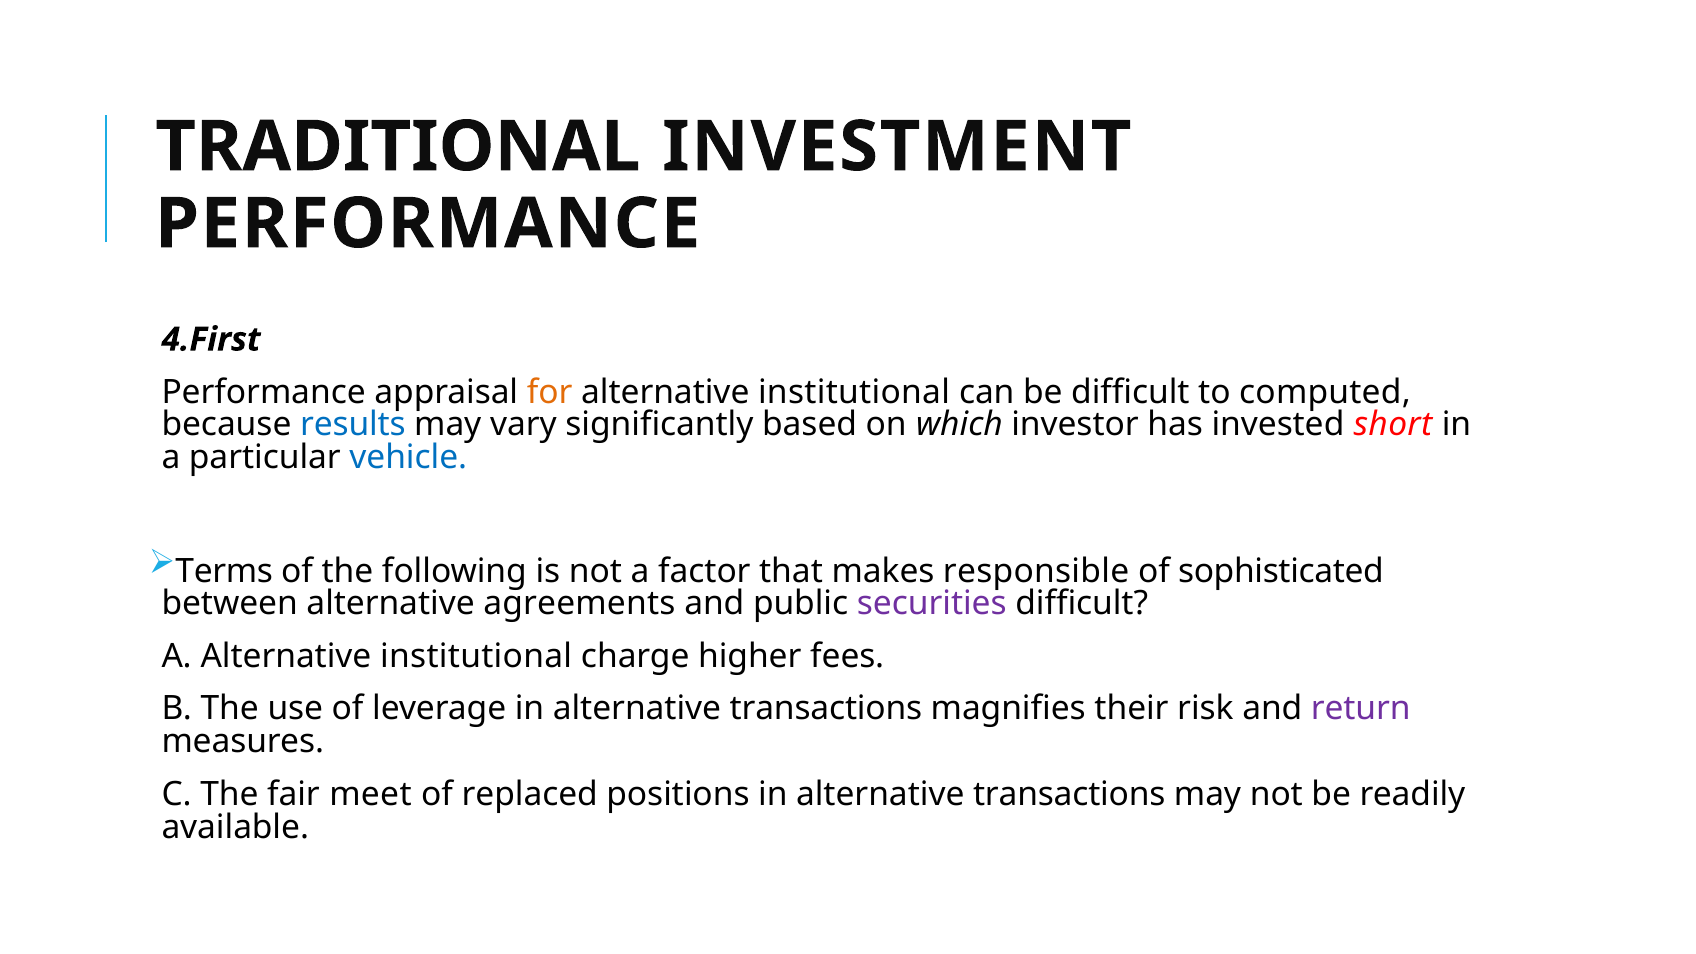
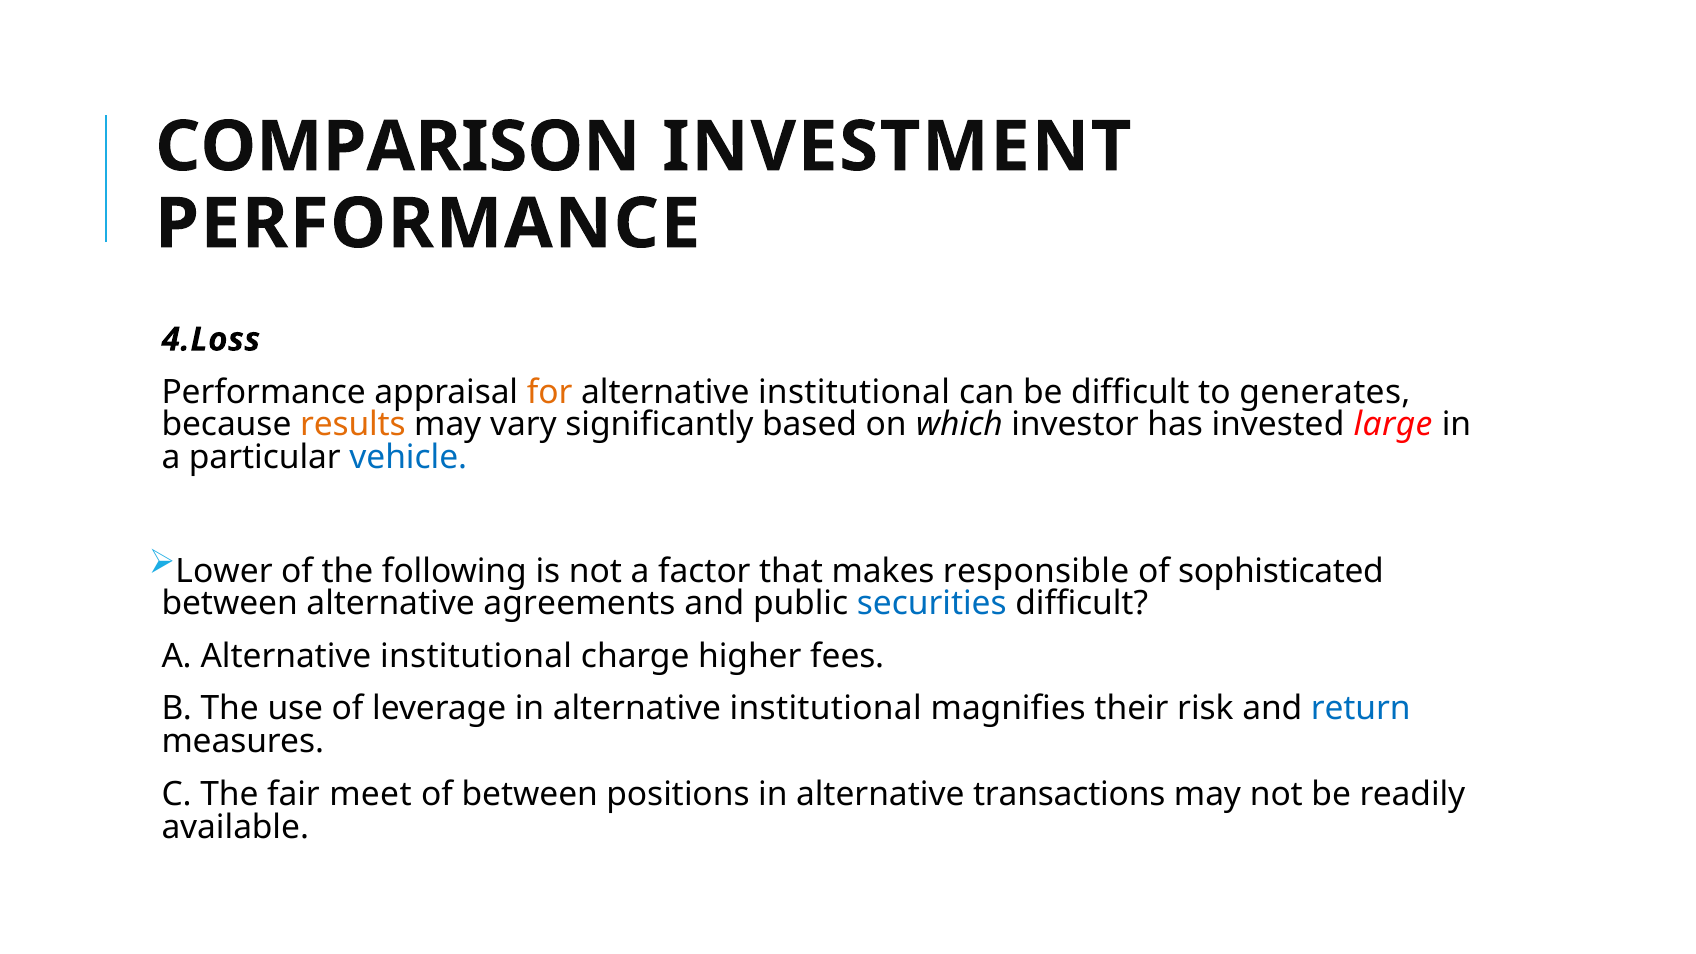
TRADITIONAL: TRADITIONAL -> COMPARISON
4.First: 4.First -> 4.Loss
computed: computed -> generates
results colour: blue -> orange
short: short -> large
Terms: Terms -> Lower
securities colour: purple -> blue
leverage in alternative transactions: transactions -> institutional
return colour: purple -> blue
of replaced: replaced -> between
